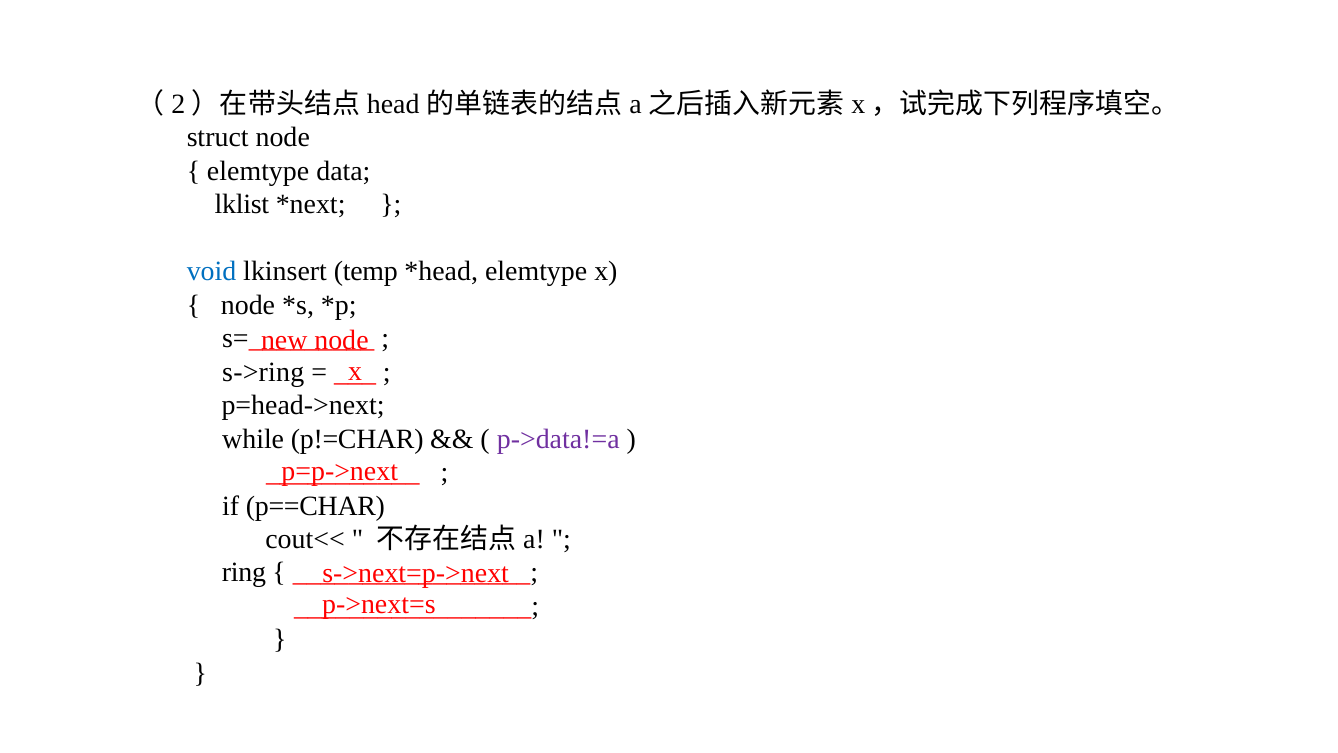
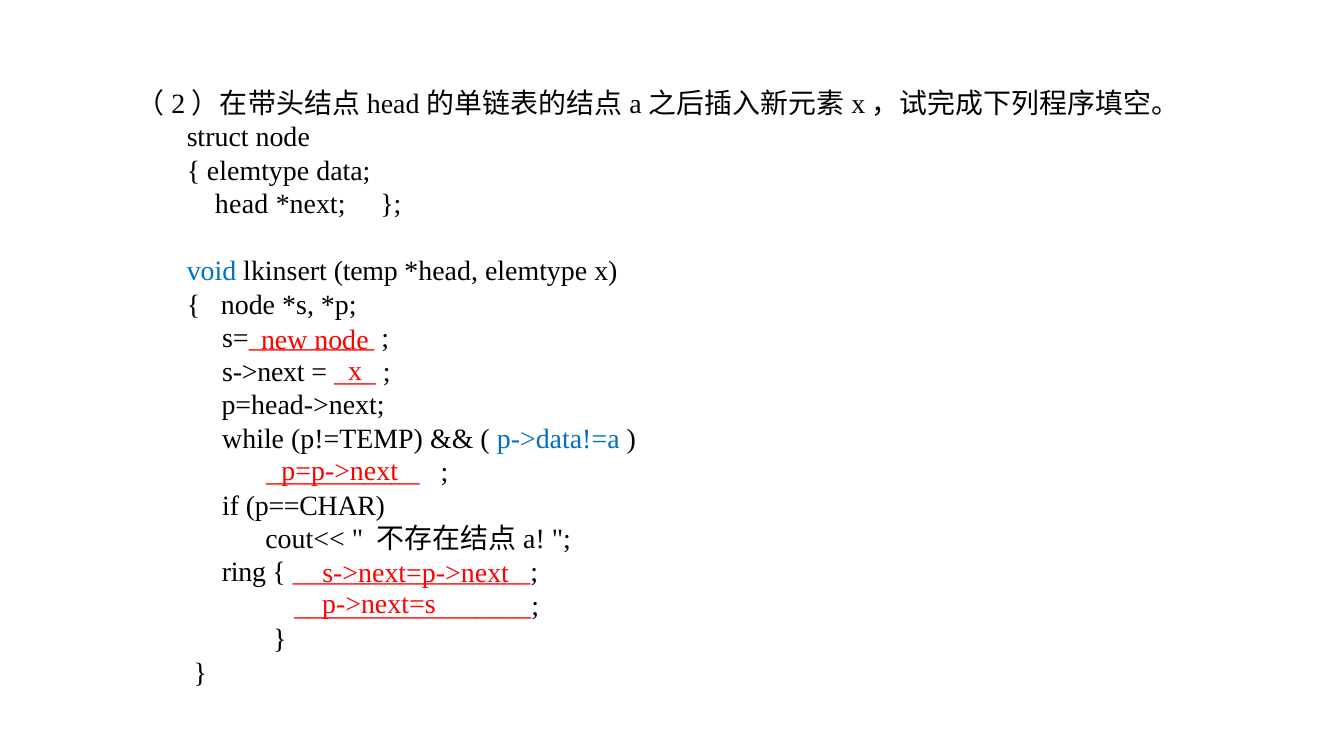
lklist: lklist -> head
s->ring: s->ring -> s->next
p!=CHAR: p!=CHAR -> p!=TEMP
p->data!=a colour: purple -> blue
